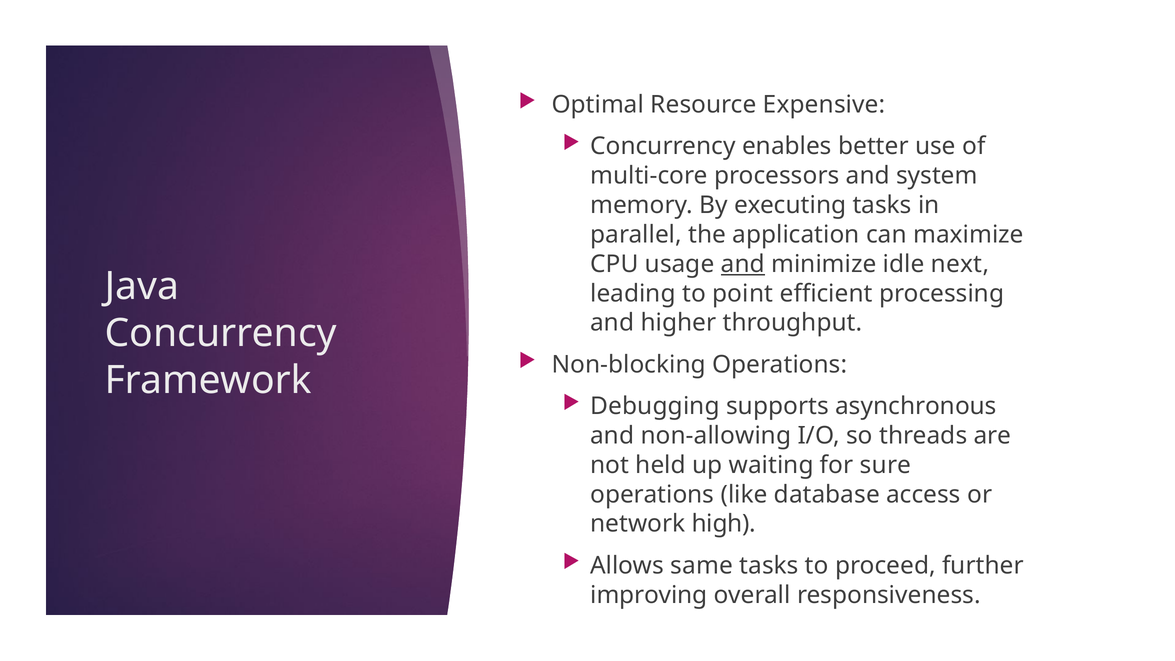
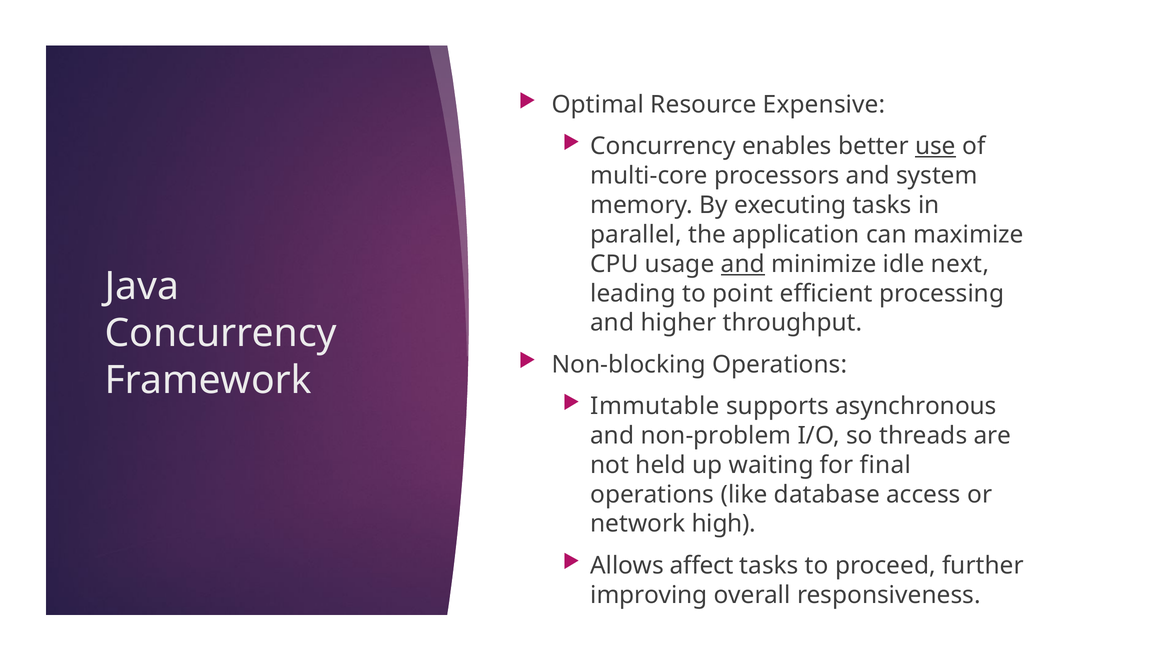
use underline: none -> present
Debugging: Debugging -> Immutable
non-allowing: non-allowing -> non-problem
sure: sure -> final
same: same -> affect
